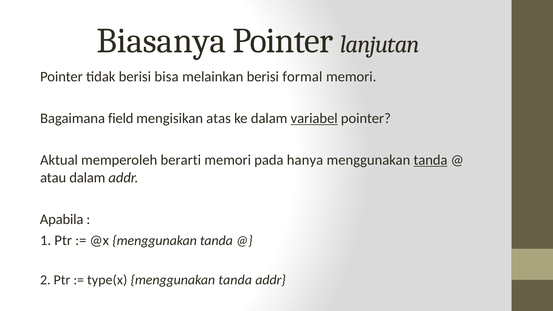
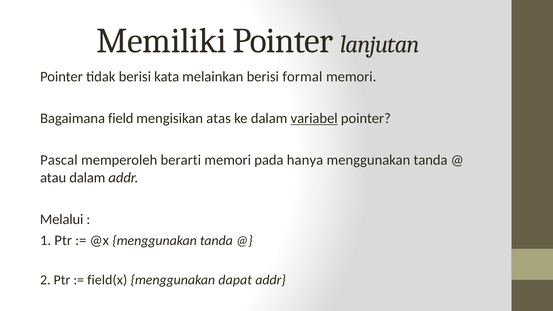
Biasanya: Biasanya -> Memiliki
bisa: bisa -> kata
Aktual: Aktual -> Pascal
tanda at (431, 160) underline: present -> none
Apabila: Apabila -> Melalui
type(x: type(x -> field(x
tanda at (235, 280): tanda -> dapat
